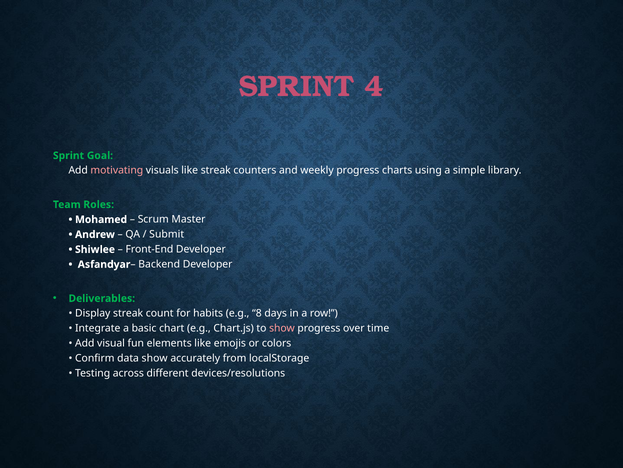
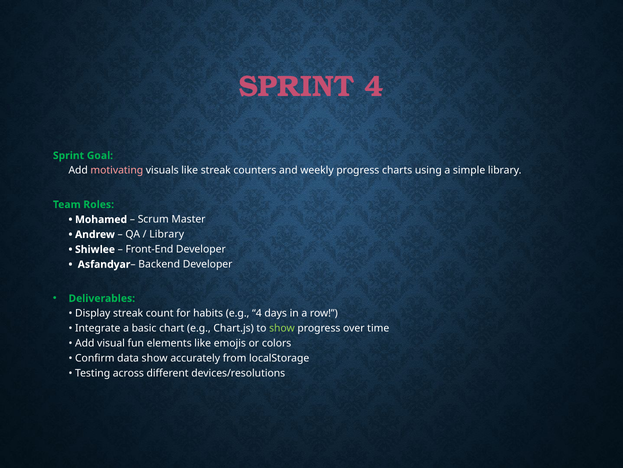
Submit at (167, 234): Submit -> Library
e.g 8: 8 -> 4
show at (282, 328) colour: pink -> light green
